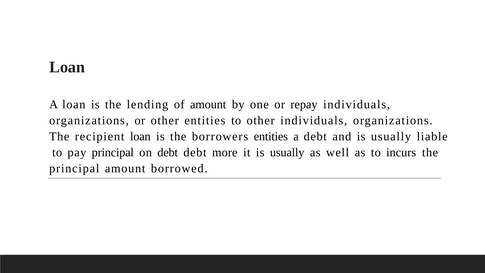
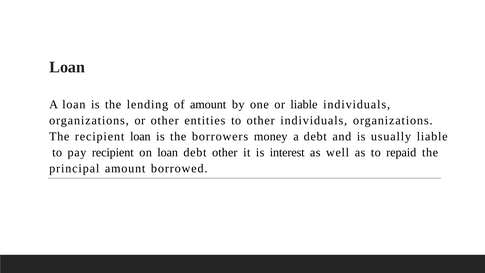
or repay: repay -> liable
borrowers entities: entities -> money
pay principal: principal -> recipient
on debt: debt -> loan
debt more: more -> other
it is usually: usually -> interest
incurs: incurs -> repaid
